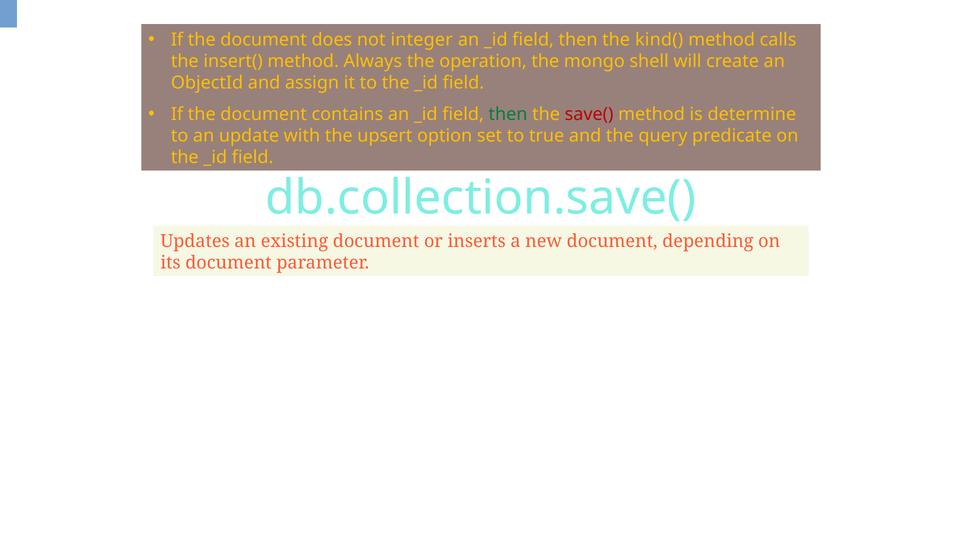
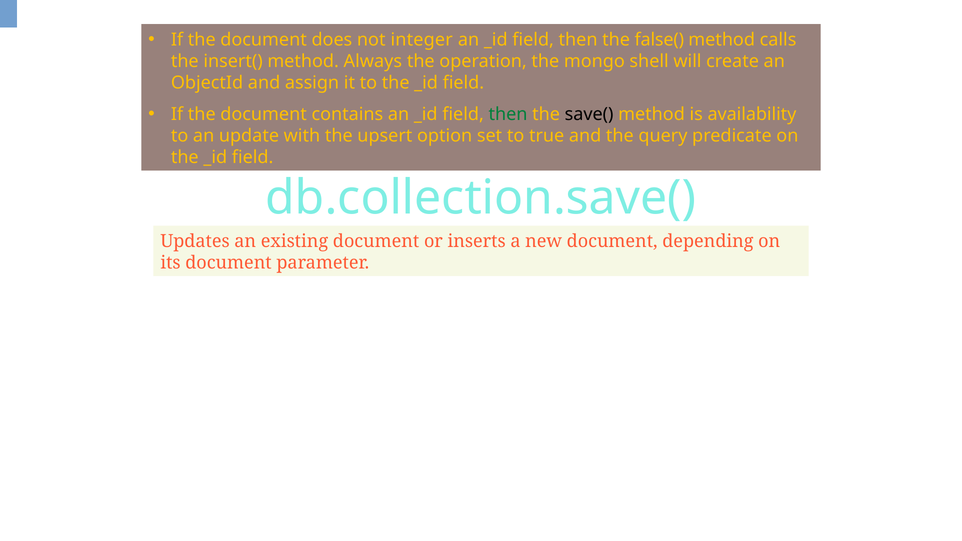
kind(: kind( -> false(
save( colour: red -> black
determine: determine -> availability
